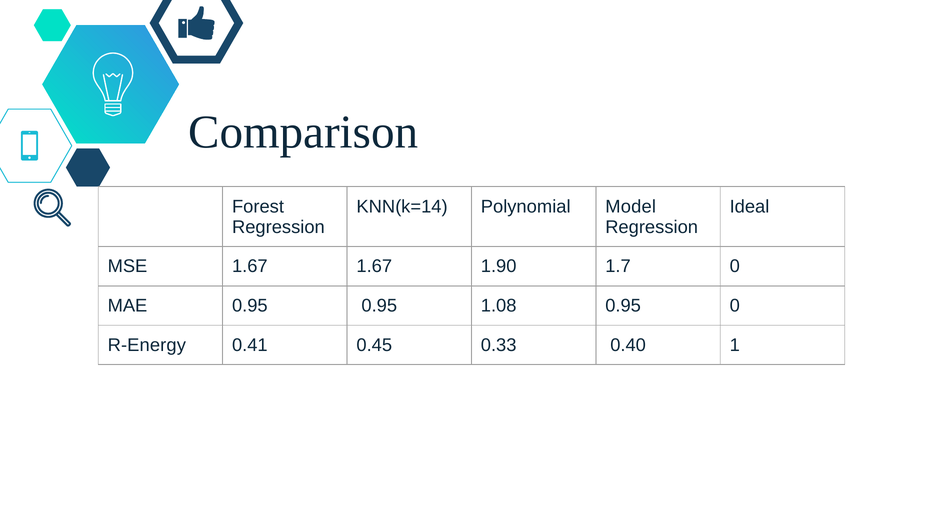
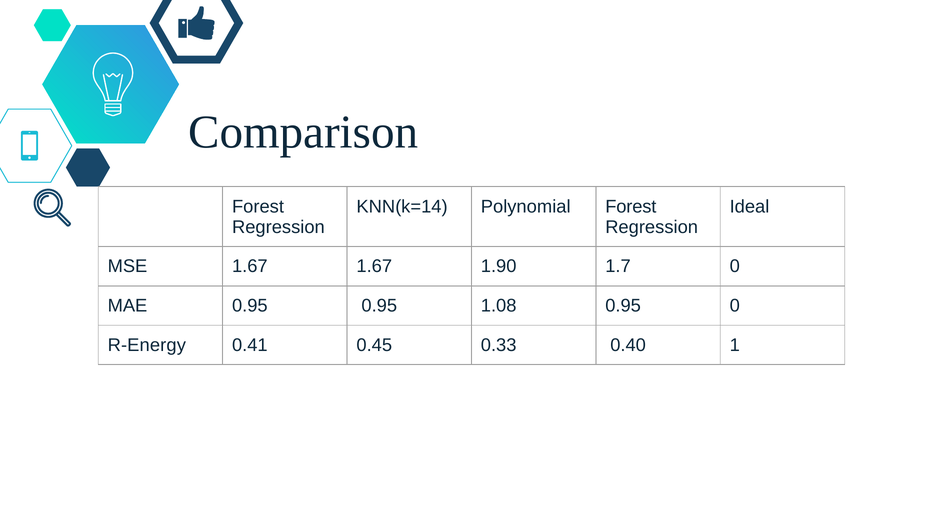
Polynomial Model: Model -> Forest
